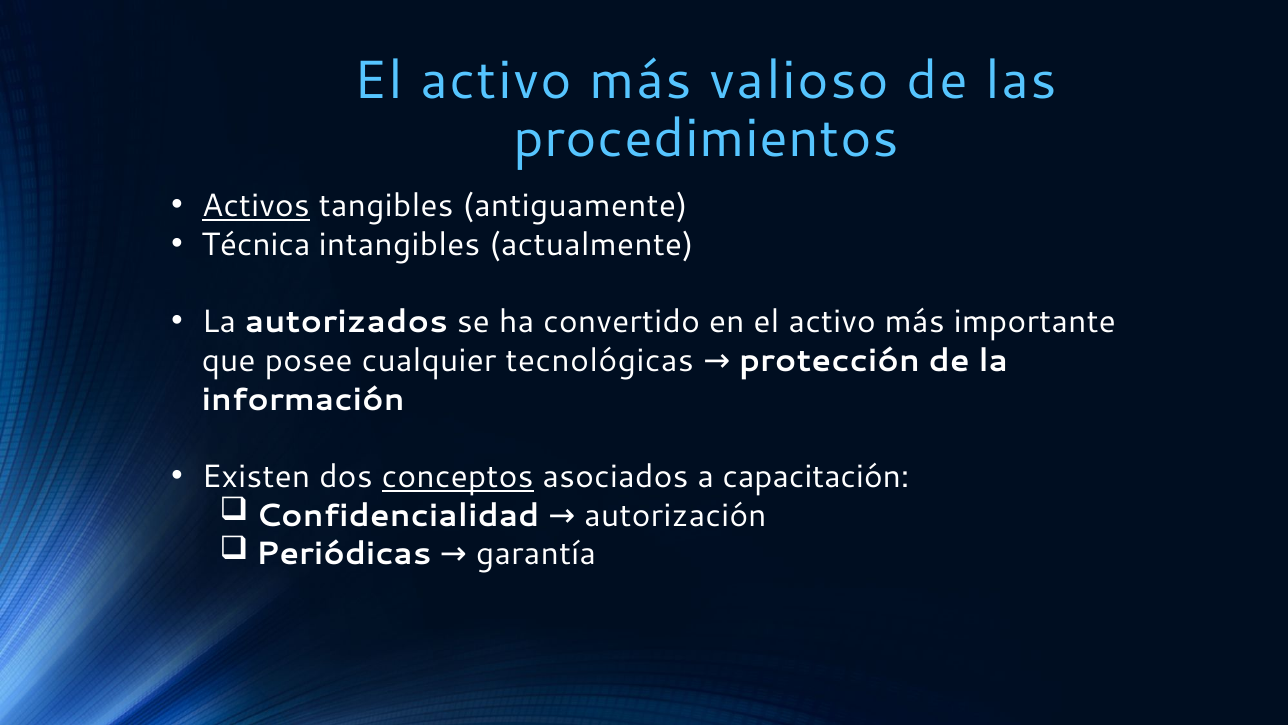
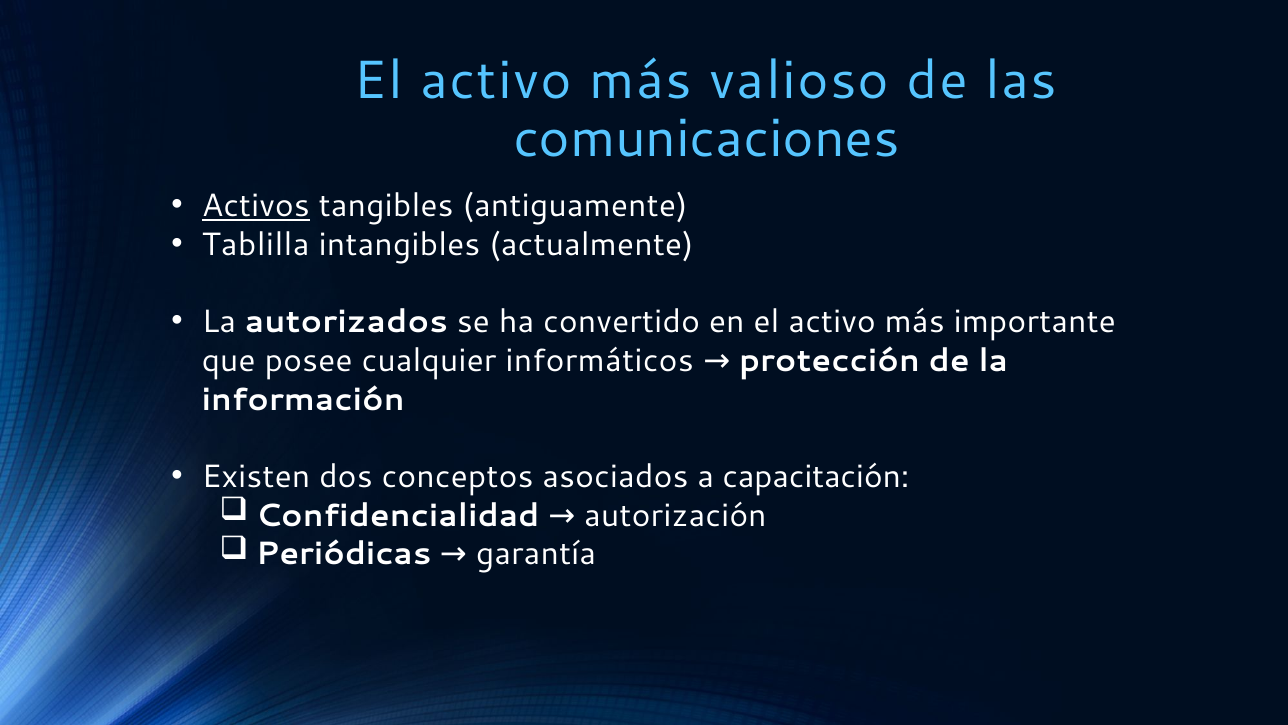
procedimientos: procedimientos -> comunicaciones
Técnica: Técnica -> Tablilla
tecnológicas: tecnológicas -> informáticos
conceptos underline: present -> none
